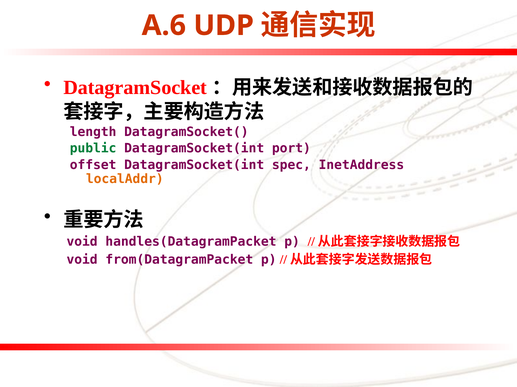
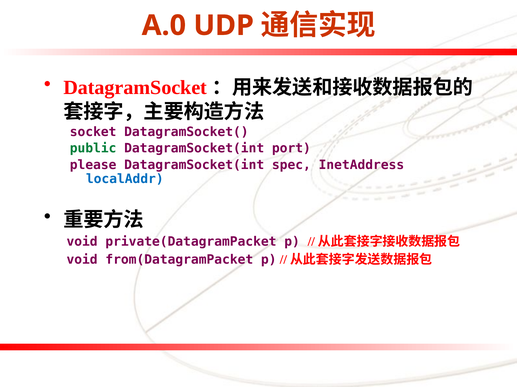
A.6: A.6 -> A.0
length: length -> socket
offset: offset -> please
localAddr colour: orange -> blue
handles(DatagramPacket: handles(DatagramPacket -> private(DatagramPacket
